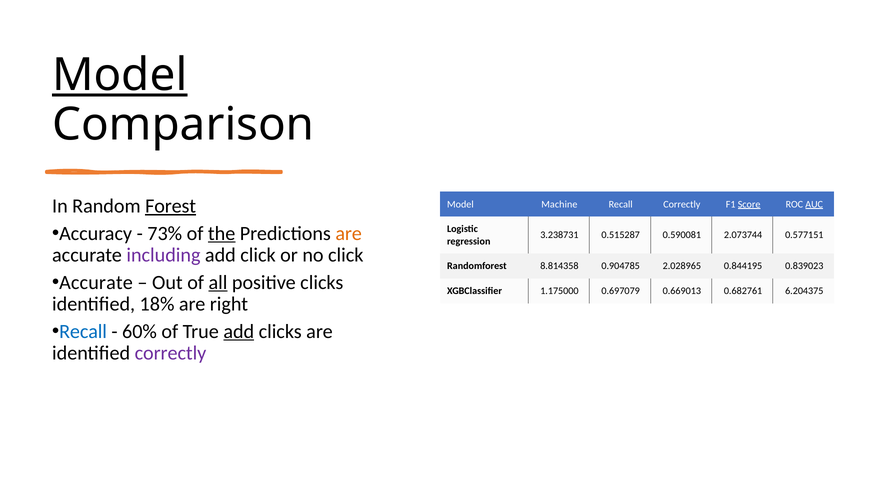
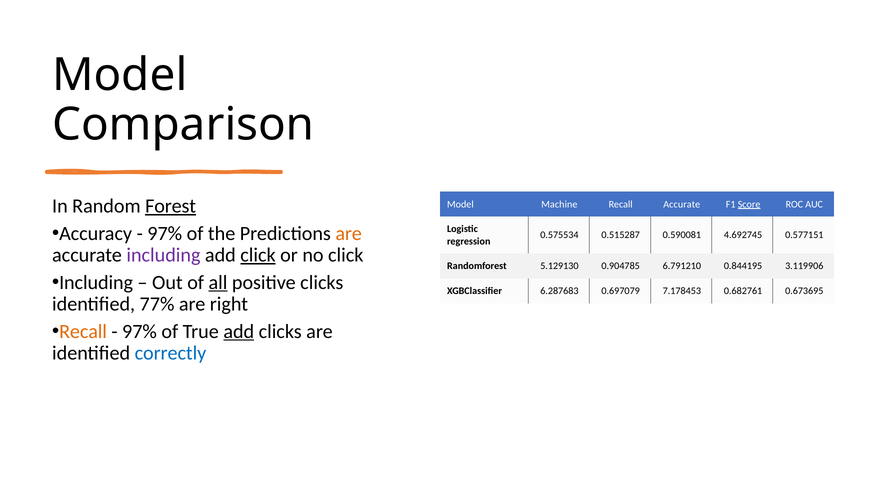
Model at (120, 75) underline: present -> none
Recall Correctly: Correctly -> Accurate
AUC underline: present -> none
73% at (165, 233): 73% -> 97%
the underline: present -> none
3.238731: 3.238731 -> 0.575534
2.073744: 2.073744 -> 4.692745
click at (258, 255) underline: none -> present
8.814358: 8.814358 -> 5.129130
2.028965: 2.028965 -> 6.791210
0.839023: 0.839023 -> 3.119906
Accurate at (96, 282): Accurate -> Including
1.175000: 1.175000 -> 6.287683
0.669013: 0.669013 -> 7.178453
6.204375: 6.204375 -> 0.673695
18%: 18% -> 77%
Recall at (83, 331) colour: blue -> orange
60% at (139, 331): 60% -> 97%
correctly at (170, 353) colour: purple -> blue
